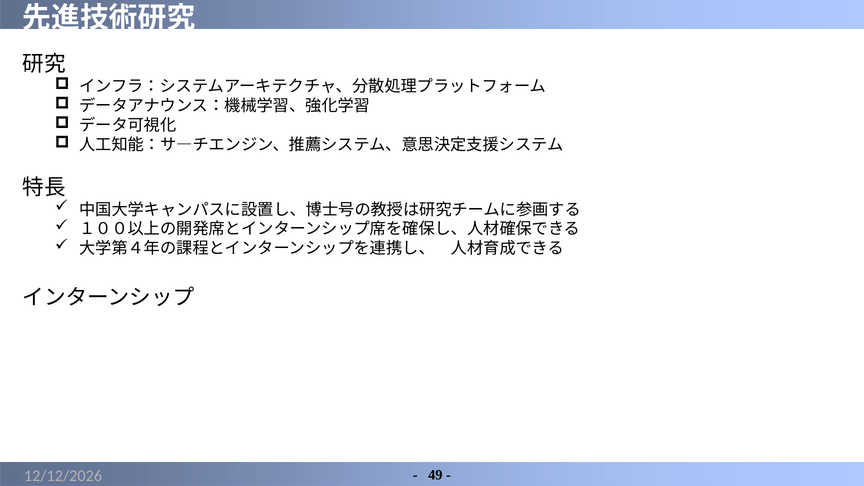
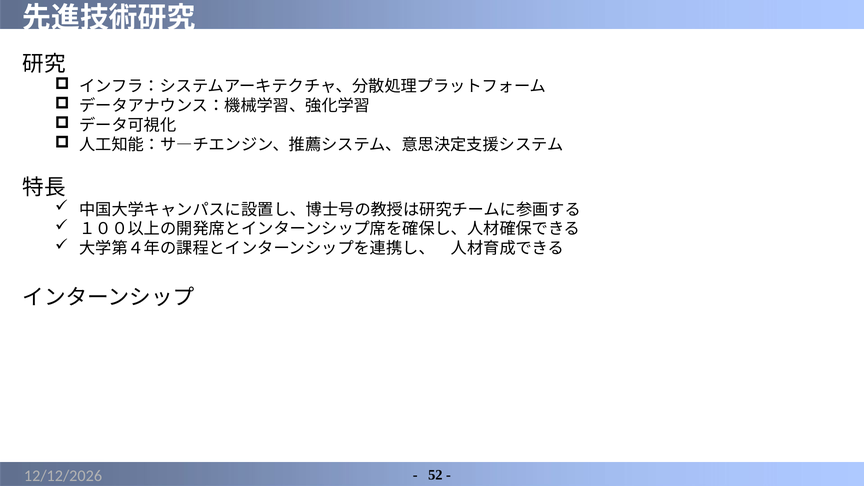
49: 49 -> 52
